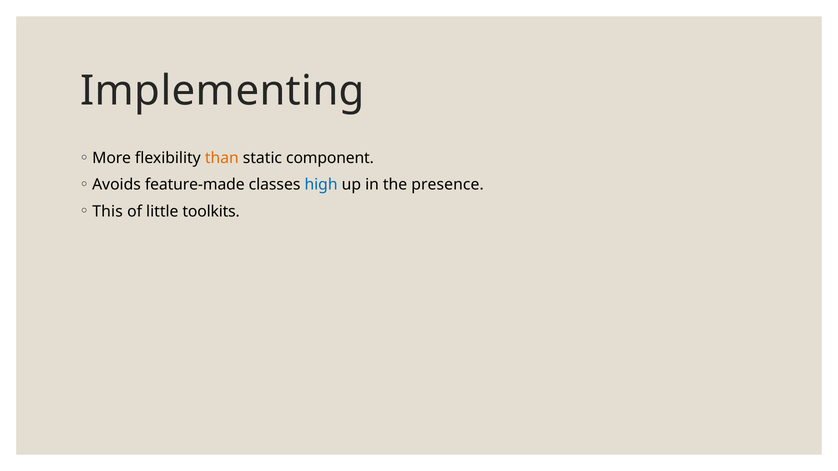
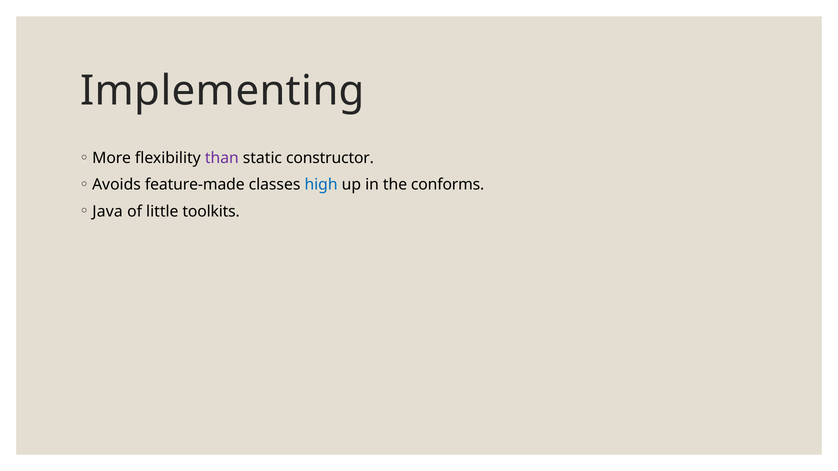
than colour: orange -> purple
component: component -> constructor
presence: presence -> conforms
This: This -> Java
